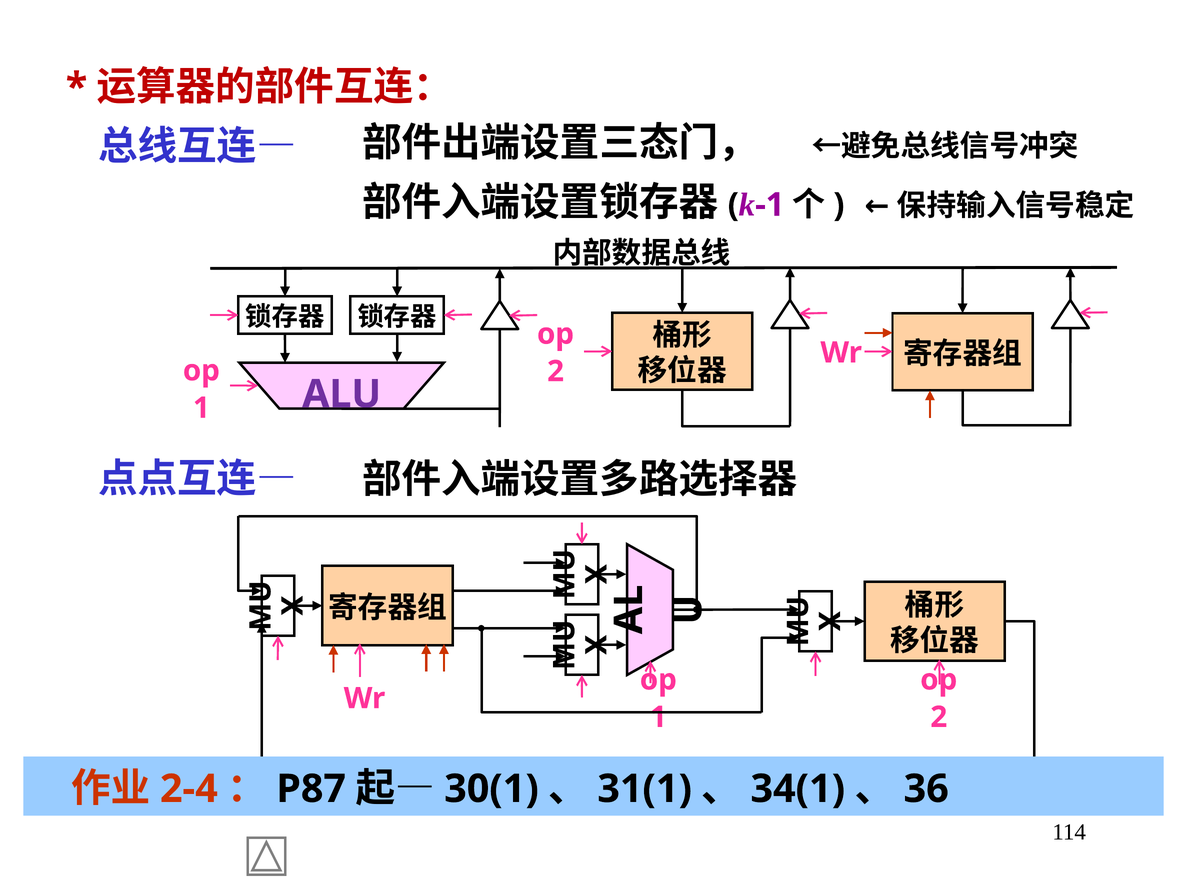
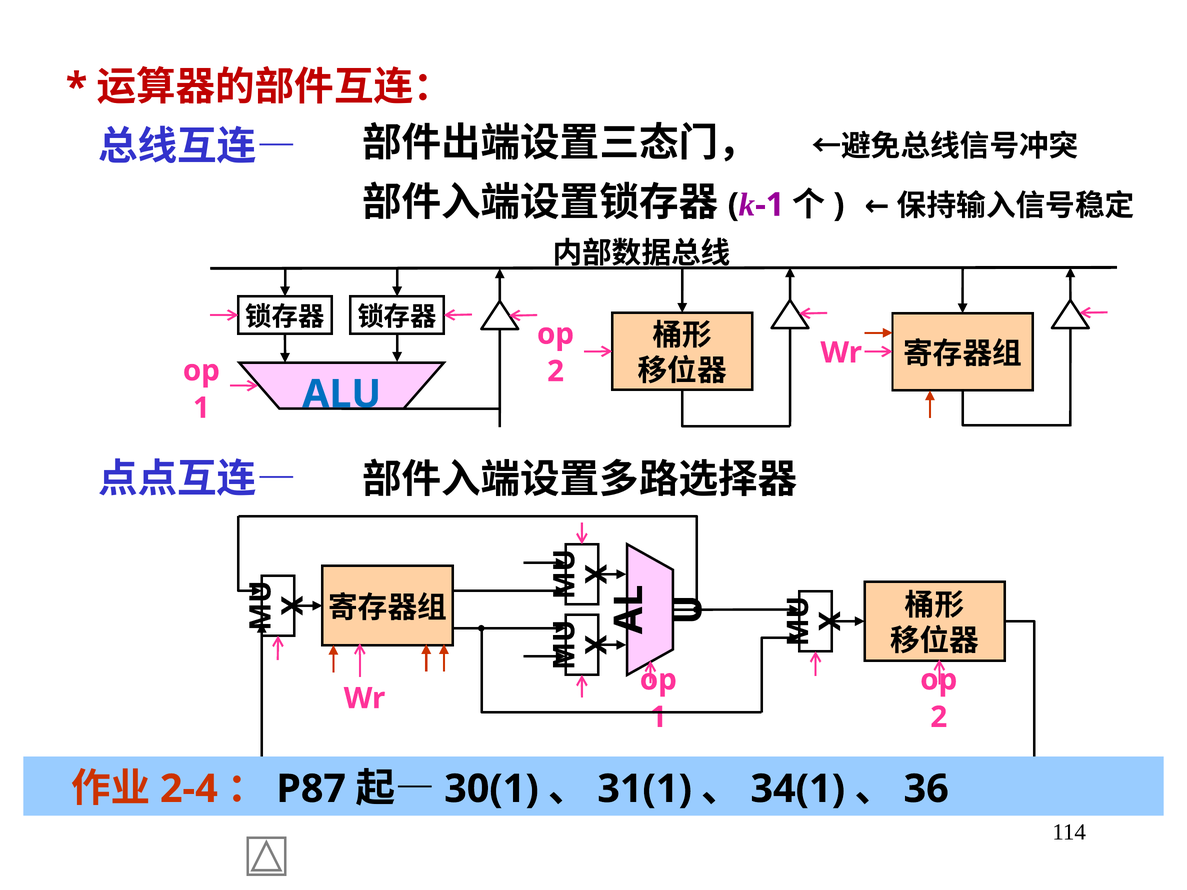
ALU colour: purple -> blue
